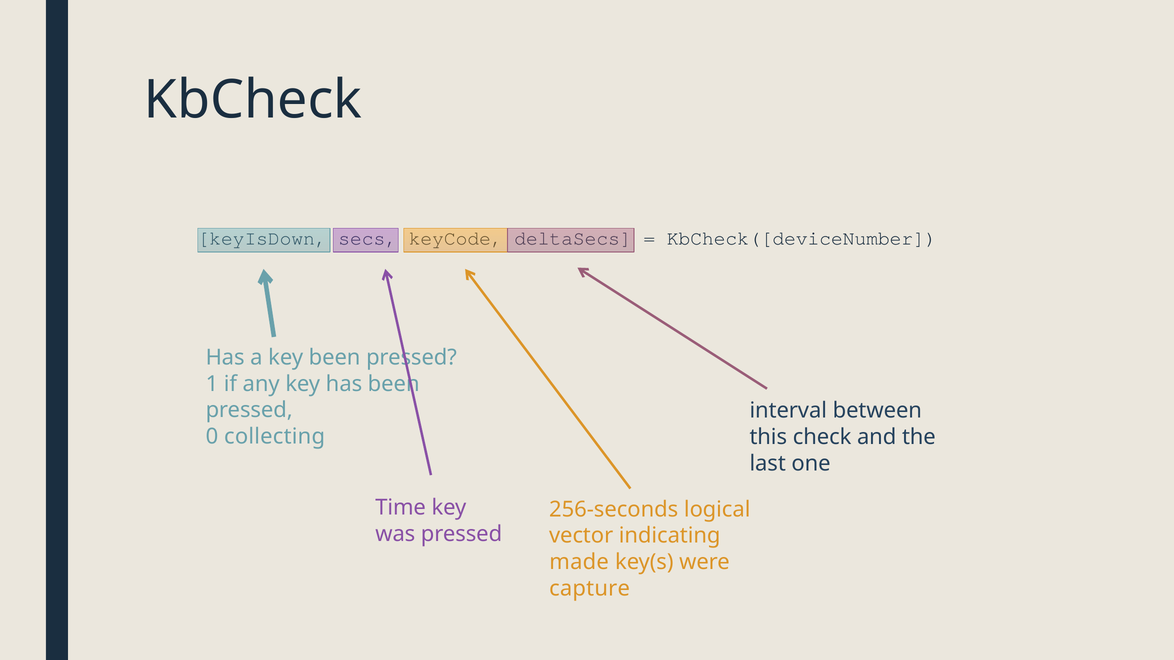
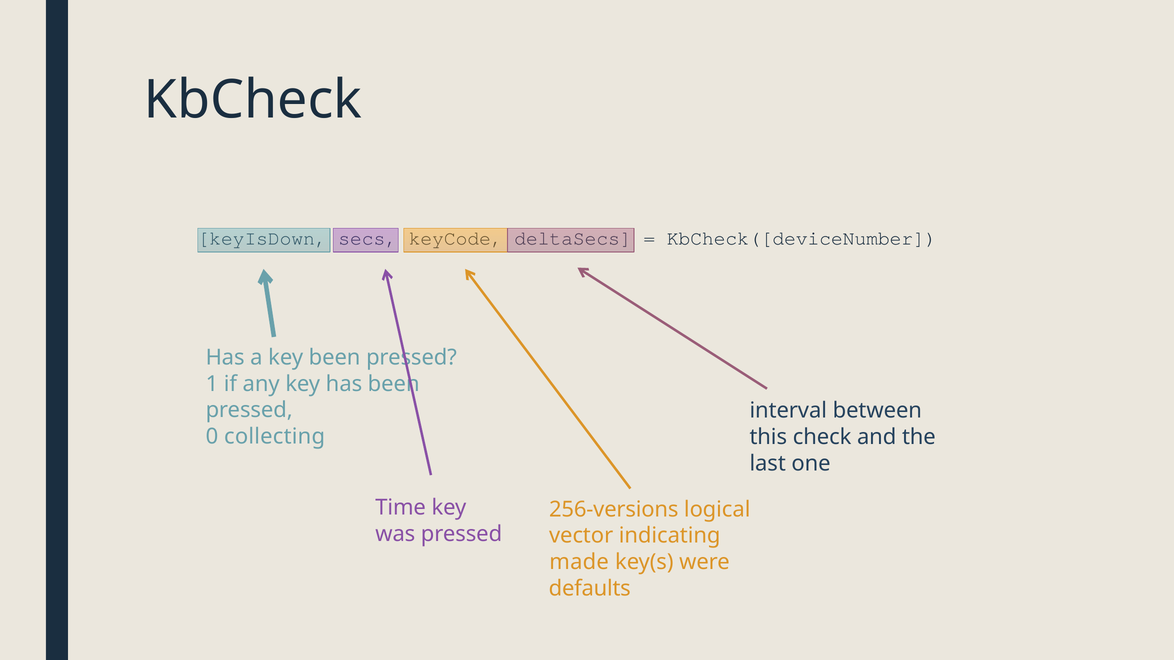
256-seconds: 256-seconds -> 256-versions
capture: capture -> defaults
